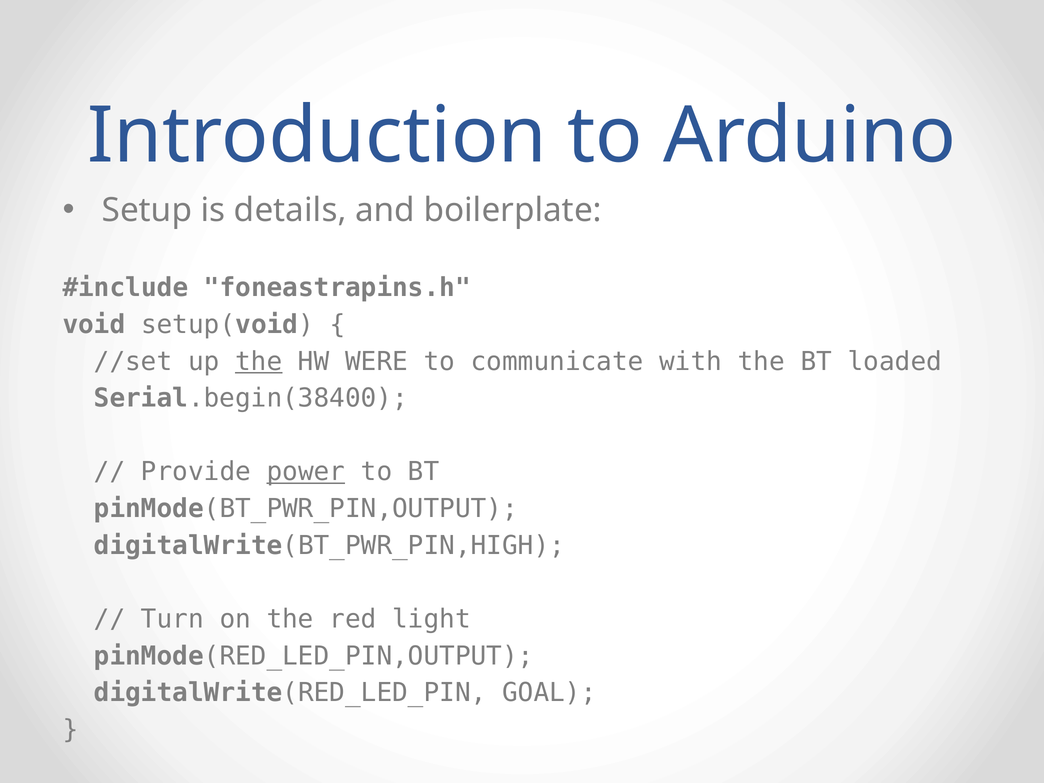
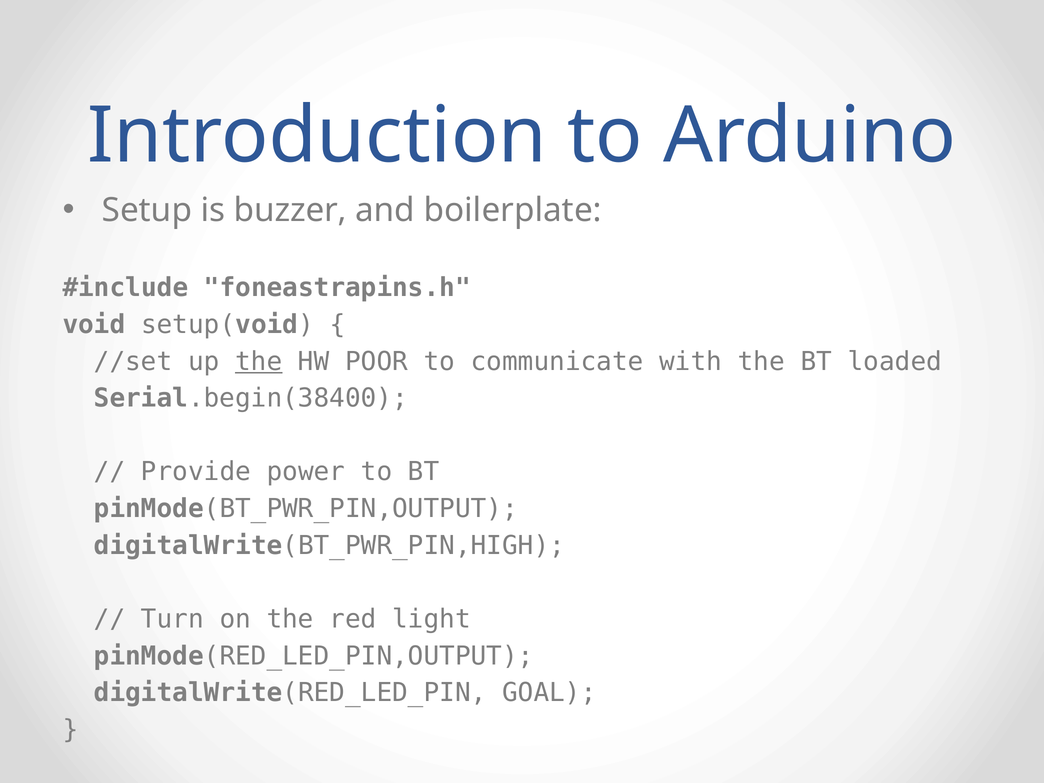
details: details -> buzzer
WERE: WERE -> POOR
power underline: present -> none
